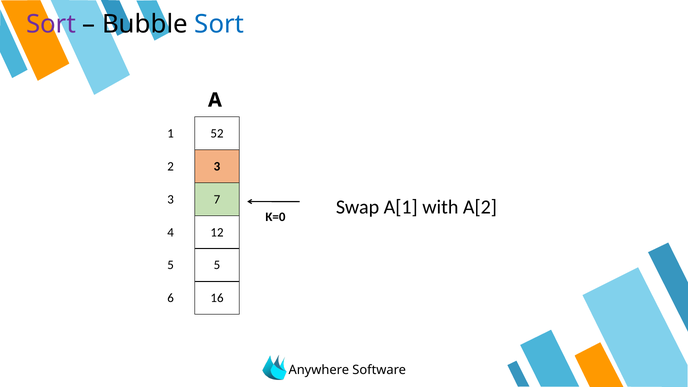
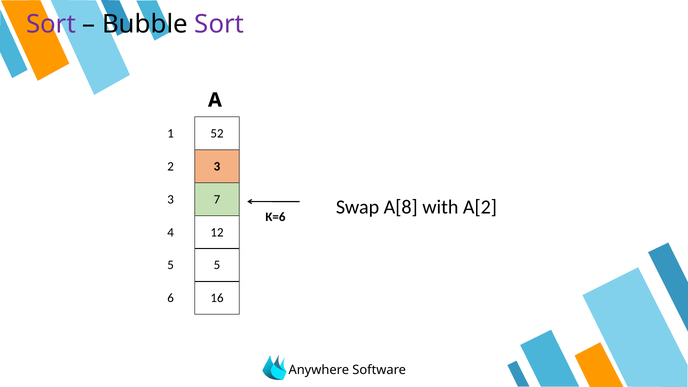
Sort at (219, 24) colour: blue -> purple
Κ=0: Κ=0 -> Κ=6
A[1: A[1 -> A[8
